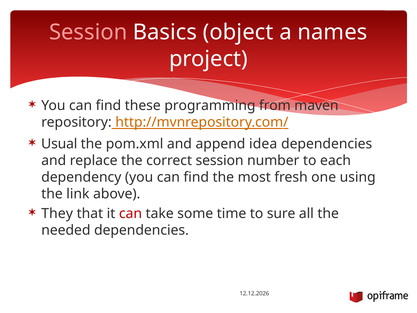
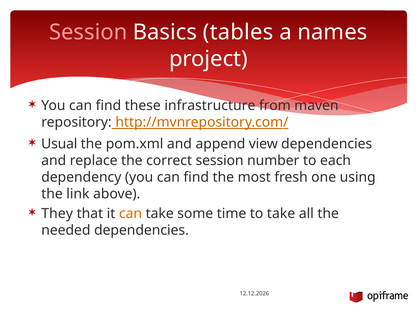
object: object -> tables
programming: programming -> infrastructure
idea: idea -> view
can at (130, 213) colour: red -> orange
to sure: sure -> take
